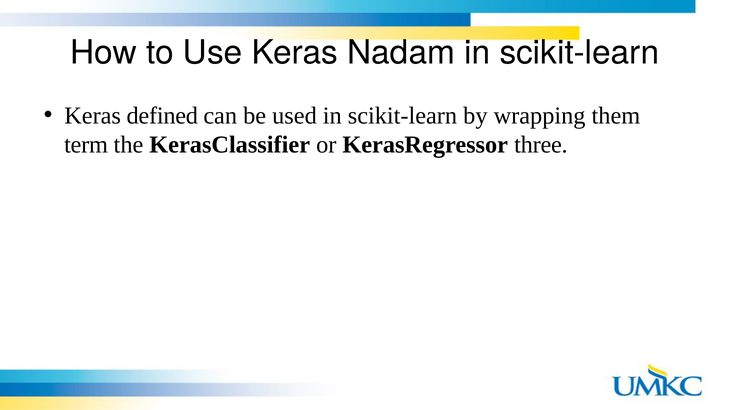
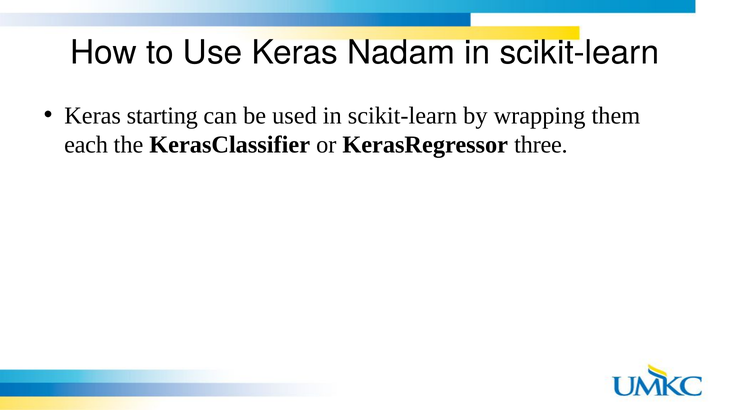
defined: defined -> starting
term: term -> each
